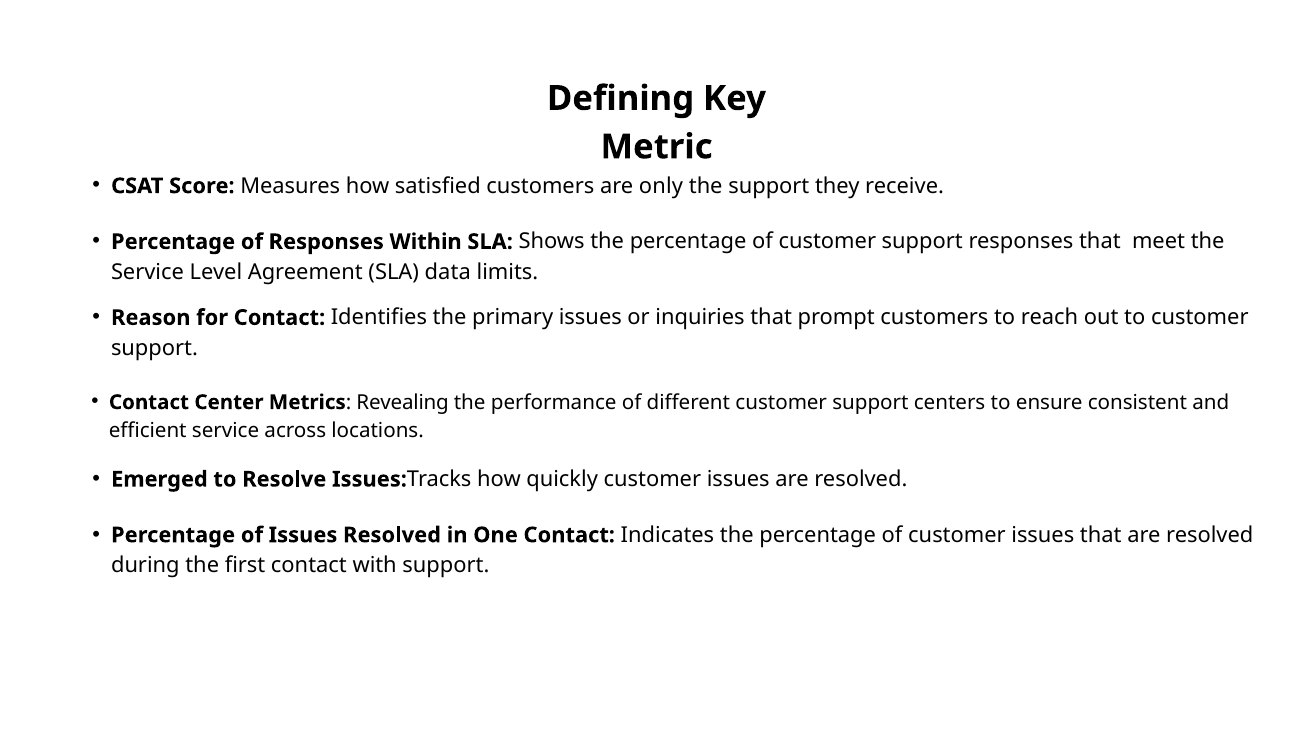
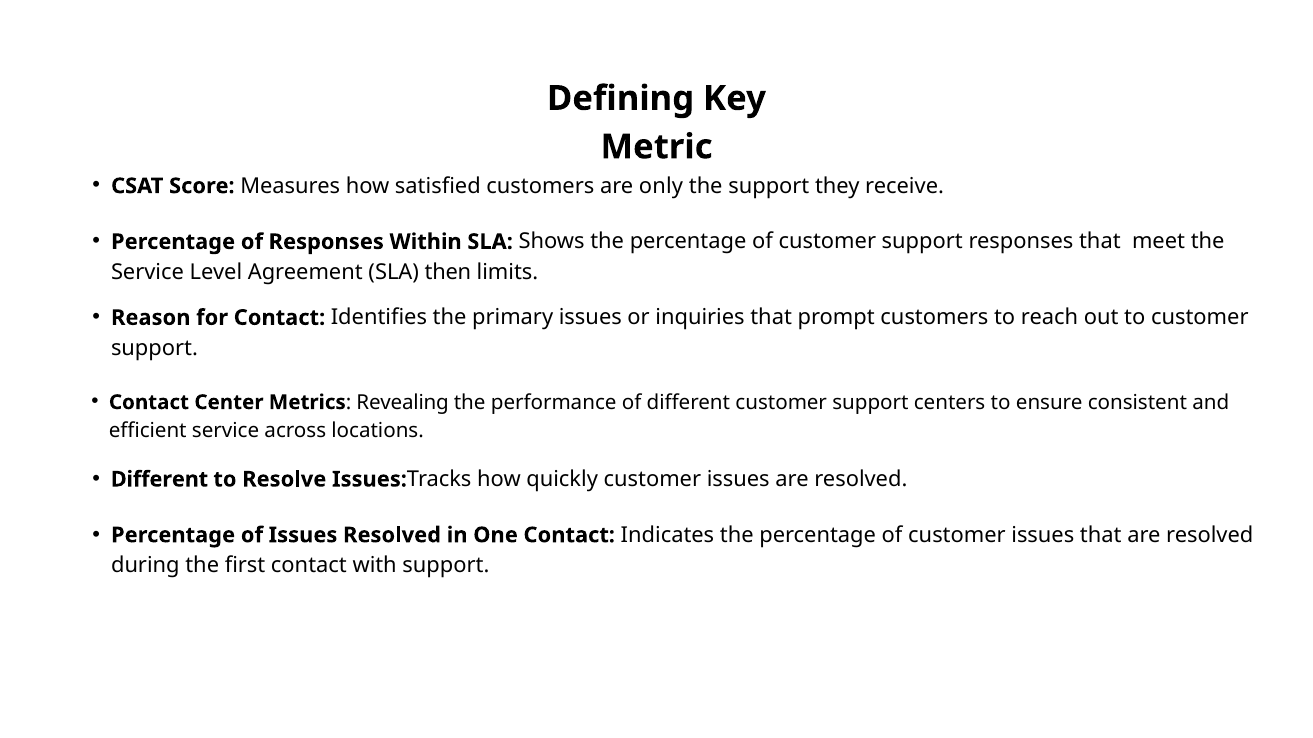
data: data -> then
Emerged at (159, 480): Emerged -> Different
